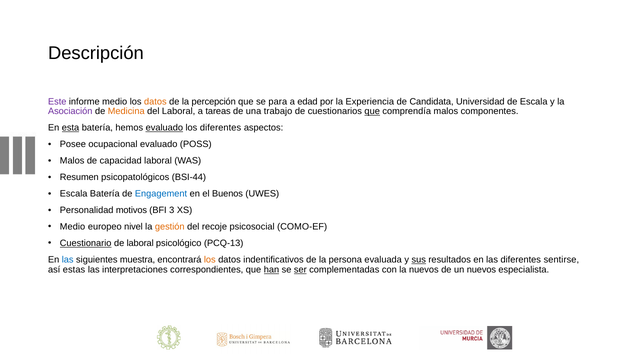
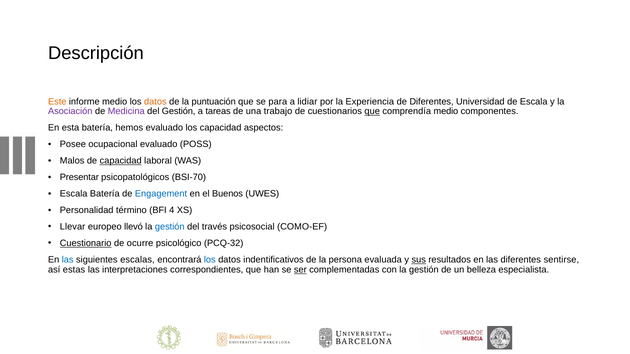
Este colour: purple -> orange
percepción: percepción -> puntuación
edad: edad -> lidiar
de Candidata: Candidata -> Diferentes
Medicina colour: orange -> purple
del Laboral: Laboral -> Gestión
comprendía malos: malos -> medio
esta underline: present -> none
evaluado at (164, 128) underline: present -> none
los diferentes: diferentes -> capacidad
capacidad at (121, 161) underline: none -> present
Resumen: Resumen -> Presentar
BSI-44: BSI-44 -> BSI-70
motivos: motivos -> término
3: 3 -> 4
Medio at (73, 227): Medio -> Llevar
nivel: nivel -> llevó
gestión at (170, 227) colour: orange -> blue
recoje: recoje -> través
de laboral: laboral -> ocurre
PCQ-13: PCQ-13 -> PCQ-32
muestra: muestra -> escalas
los at (210, 260) colour: orange -> blue
han underline: present -> none
con la nuevos: nuevos -> gestión
un nuevos: nuevos -> belleza
